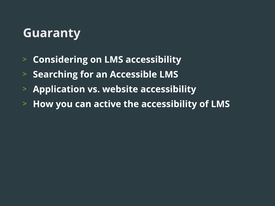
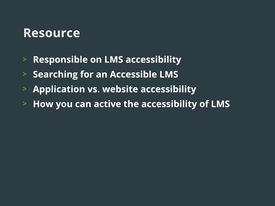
Guaranty: Guaranty -> Resource
Considering: Considering -> Responsible
